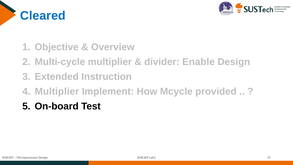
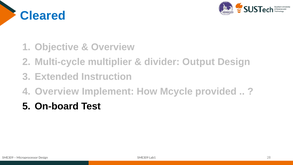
Enable: Enable -> Output
Multiplier at (57, 91): Multiplier -> Overview
